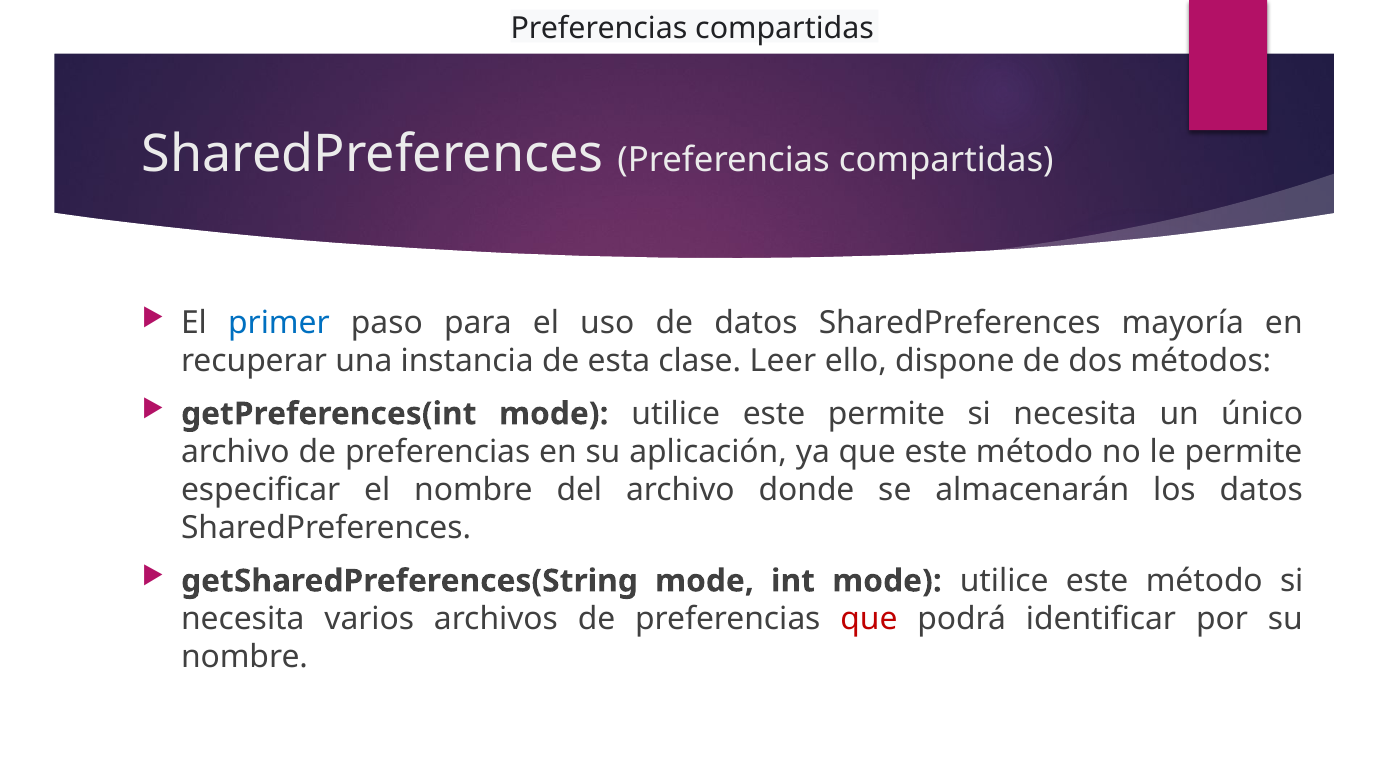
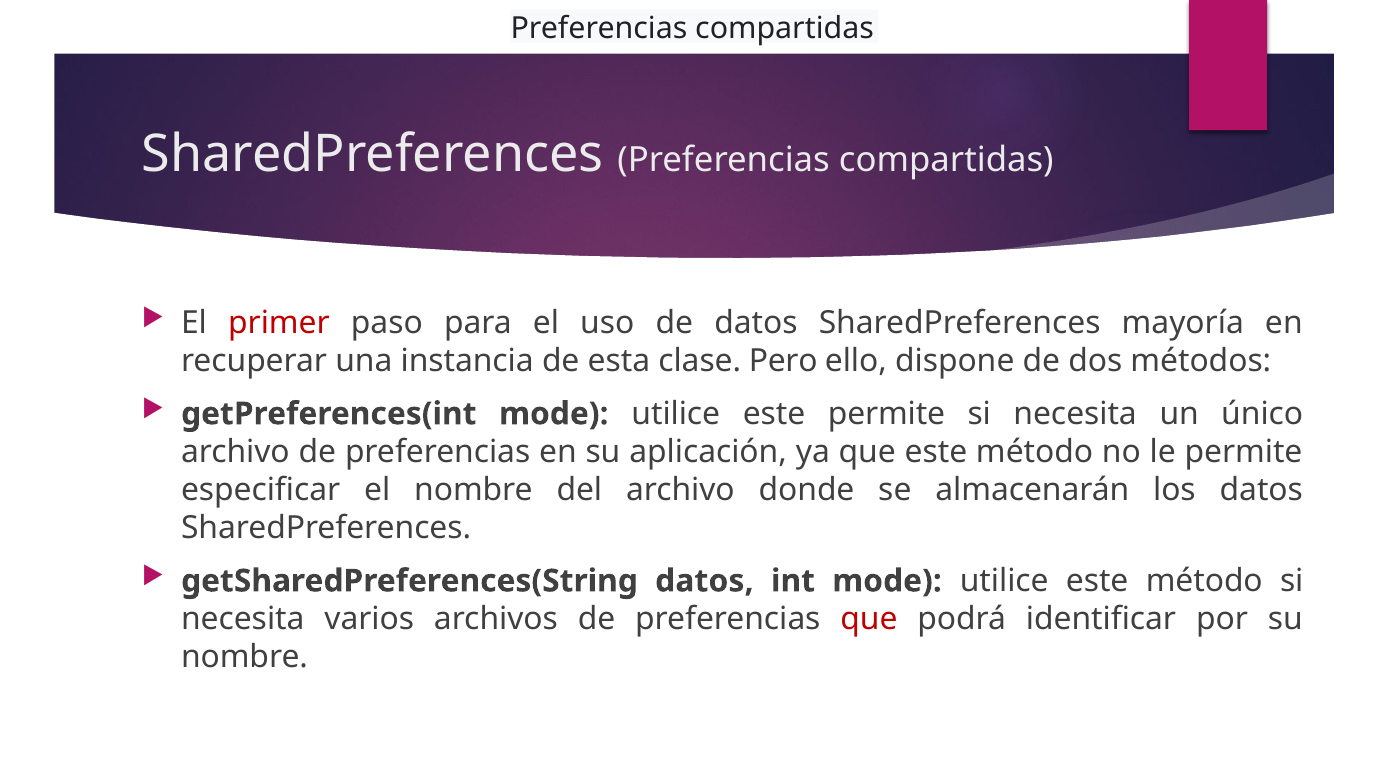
primer colour: blue -> red
Leer: Leer -> Pero
getSharedPreferences(String mode: mode -> datos
